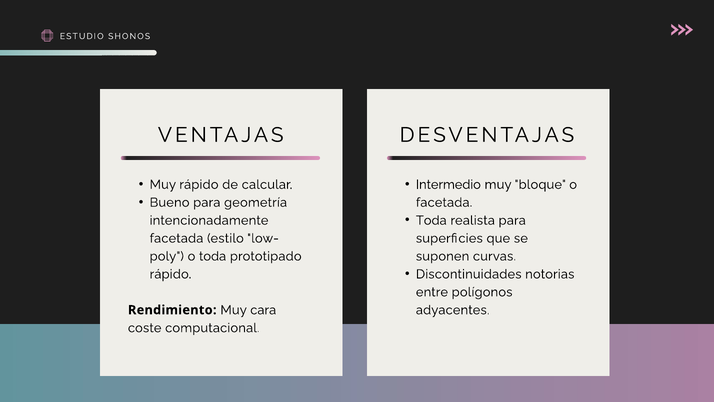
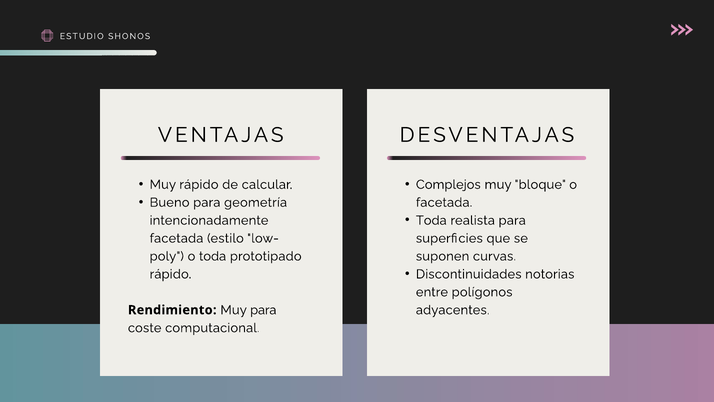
Intermedio: Intermedio -> Complejos
Muy cara: cara -> para
